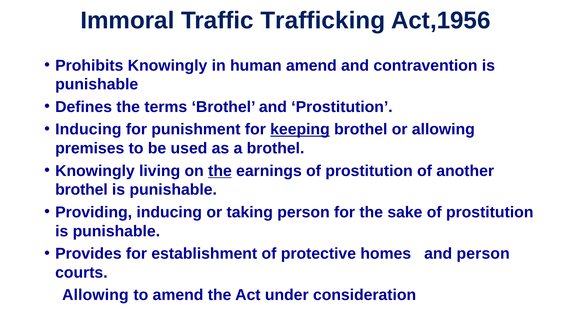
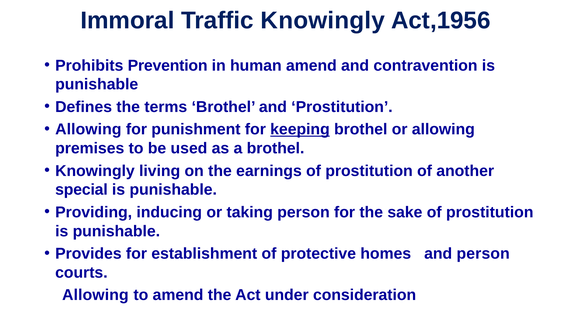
Traffic Trafficking: Trafficking -> Knowingly
Prohibits Knowingly: Knowingly -> Prevention
Inducing at (88, 129): Inducing -> Allowing
the at (220, 171) underline: present -> none
brothel at (81, 190): brothel -> special
